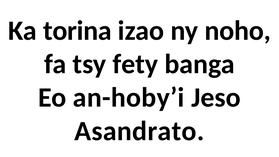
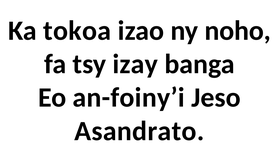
torina: torina -> tokoa
fety: fety -> izay
an-hoby’i: an-hoby’i -> an-foiny’i
